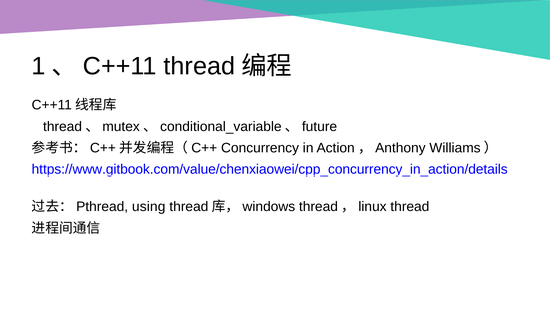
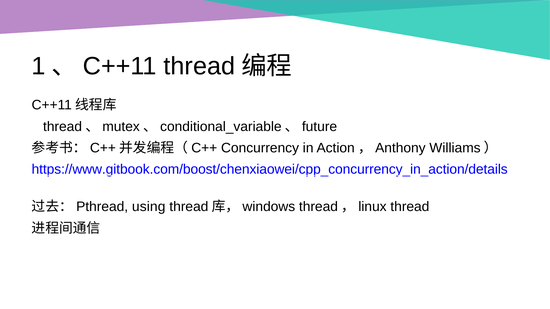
https://www.gitbook.com/value/chenxiaowei/cpp_concurrency_in_action/details: https://www.gitbook.com/value/chenxiaowei/cpp_concurrency_in_action/details -> https://www.gitbook.com/boost/chenxiaowei/cpp_concurrency_in_action/details
